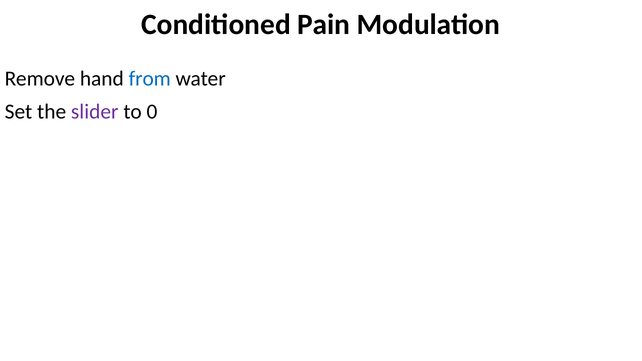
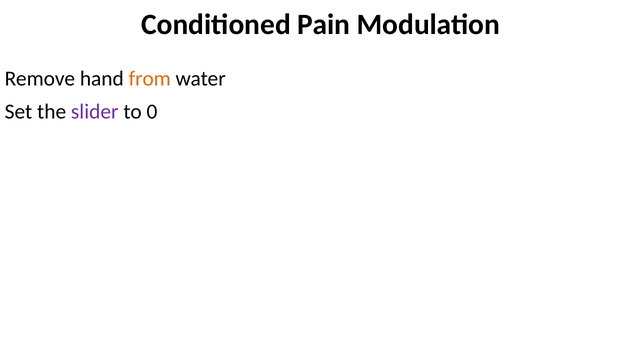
from colour: blue -> orange
